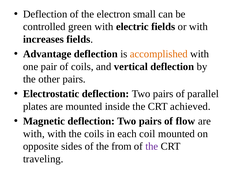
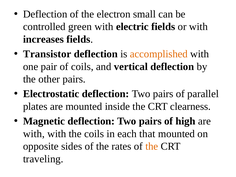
Advantage: Advantage -> Transistor
achieved: achieved -> clearness
flow: flow -> high
coil: coil -> that
from: from -> rates
the at (152, 146) colour: purple -> orange
